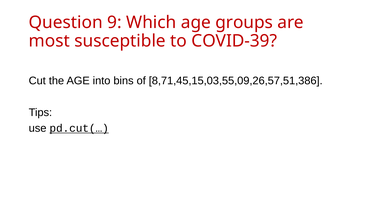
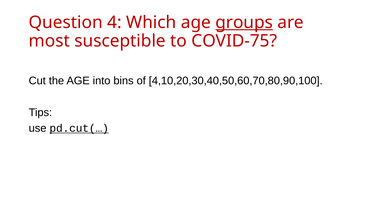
9: 9 -> 4
groups underline: none -> present
COVID-39: COVID-39 -> COVID-75
8,71,45,15,03,55,09,26,57,51,386: 8,71,45,15,03,55,09,26,57,51,386 -> 4,10,20,30,40,50,60,70,80,90,100
